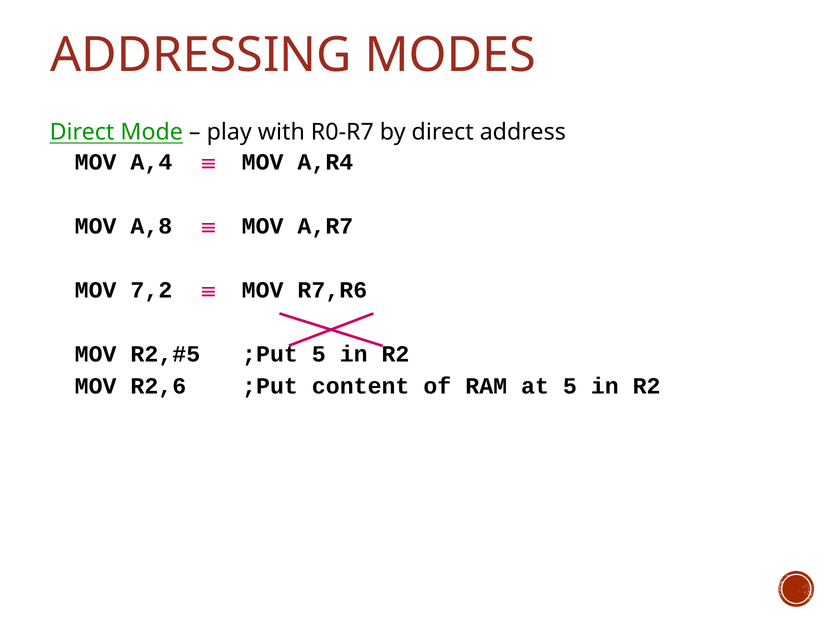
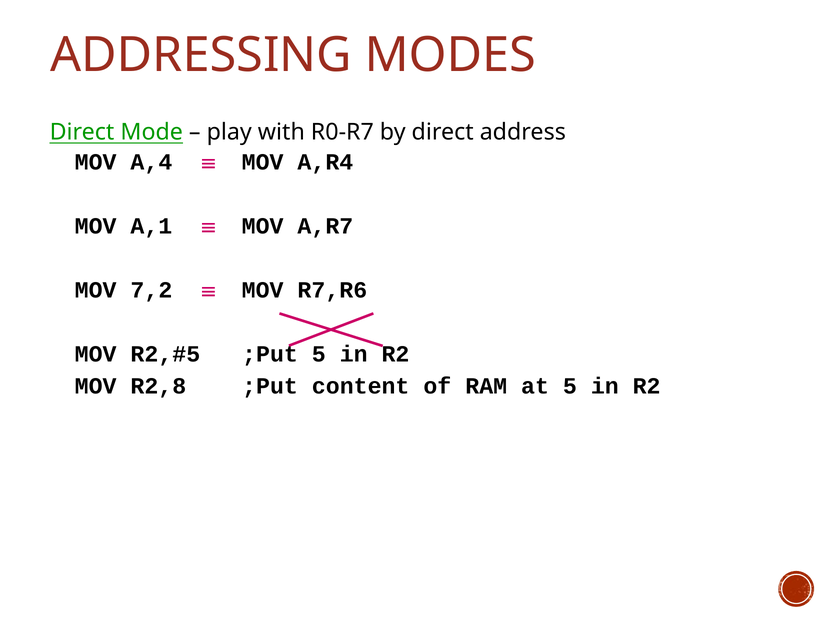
A,8: A,8 -> A,1
R2,6: R2,6 -> R2,8
